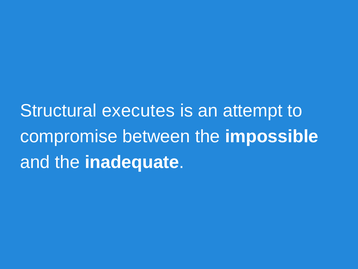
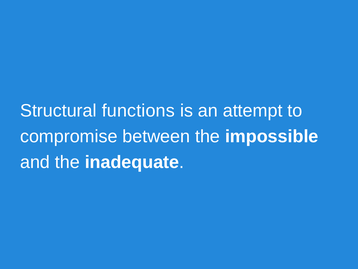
executes: executes -> functions
